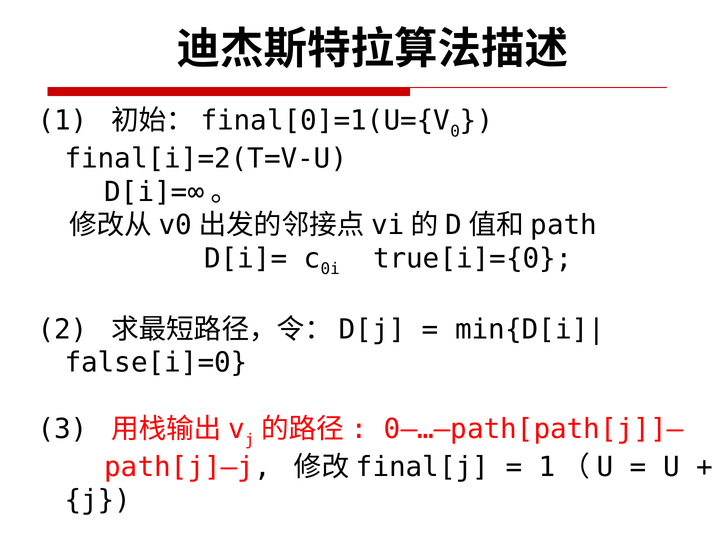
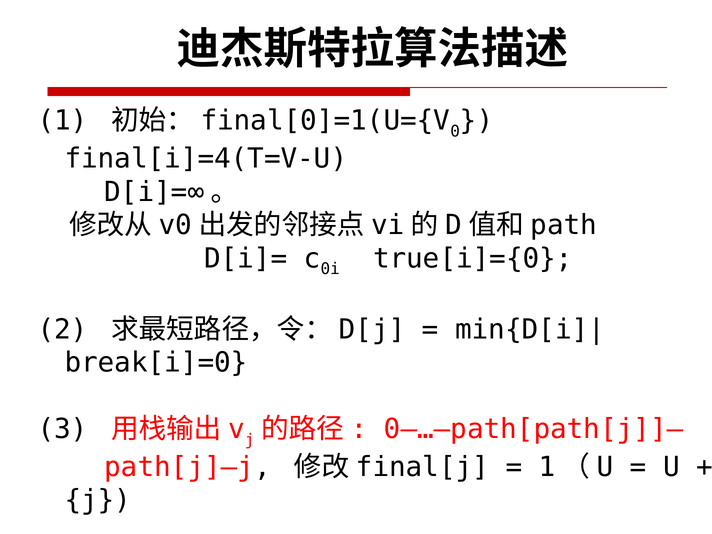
final[i]=2(T=V-U: final[i]=2(T=V-U -> final[i]=4(T=V-U
false[i]=0: false[i]=0 -> break[i]=0
